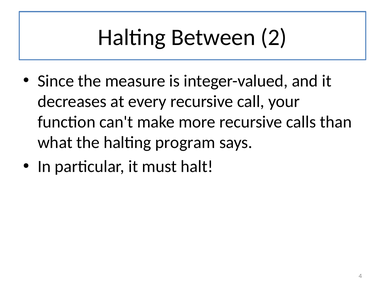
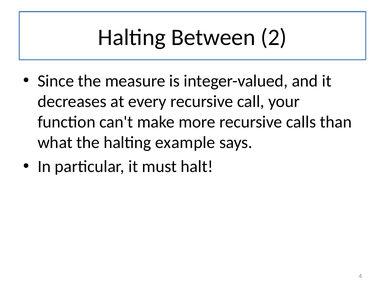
program: program -> example
